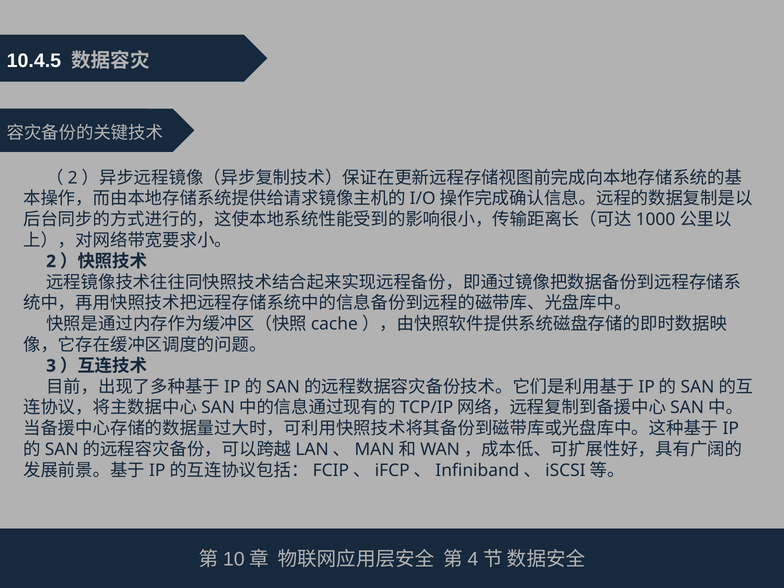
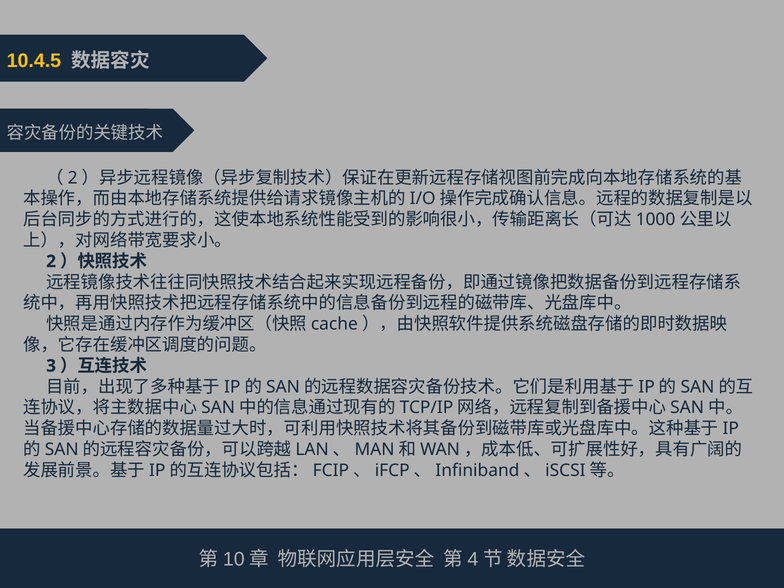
10.4.5 colour: white -> yellow
